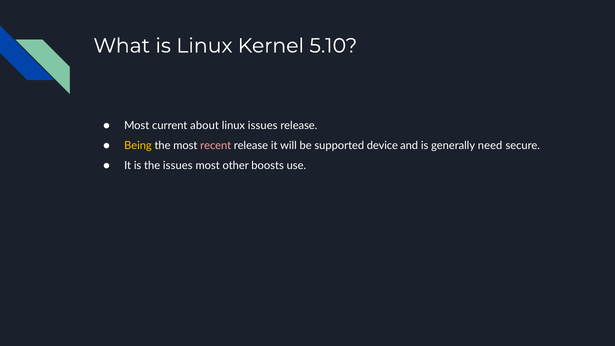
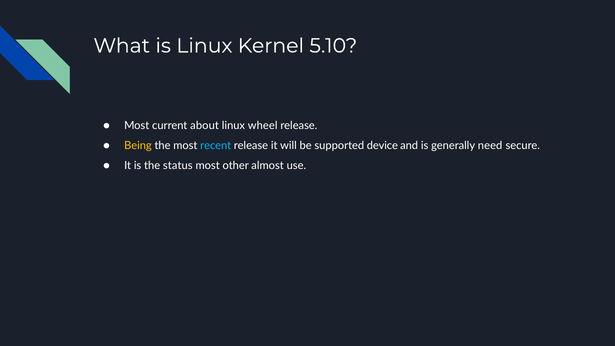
linux issues: issues -> wheel
recent colour: pink -> light blue
the issues: issues -> status
boosts: boosts -> almost
